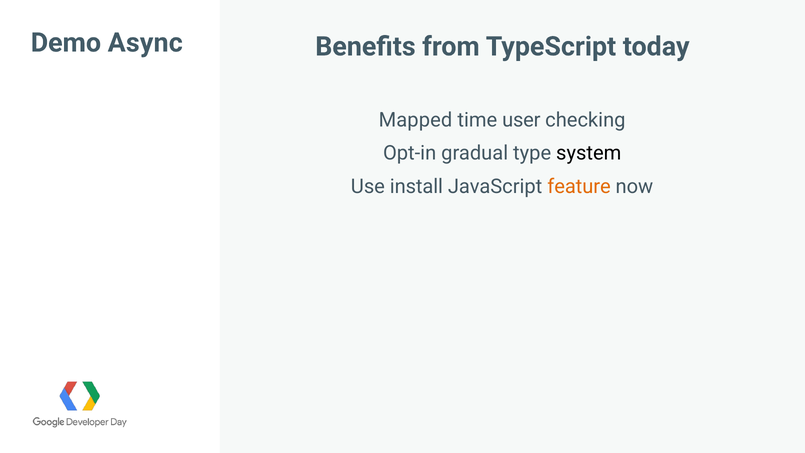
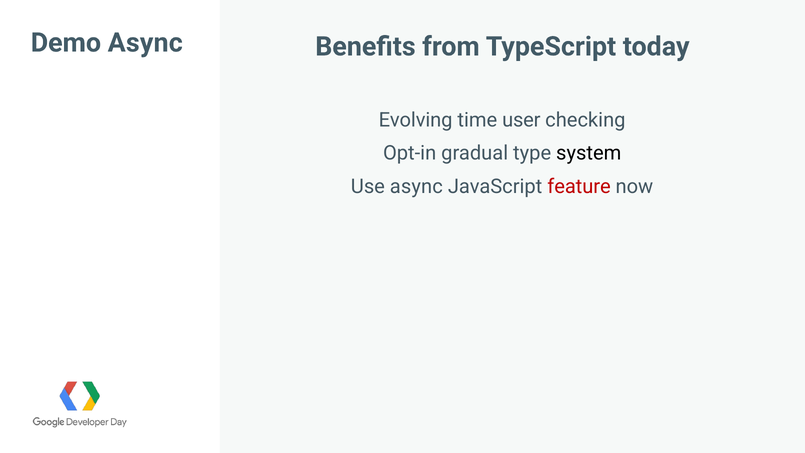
Mapped: Mapped -> Evolving
Use install: install -> async
feature colour: orange -> red
